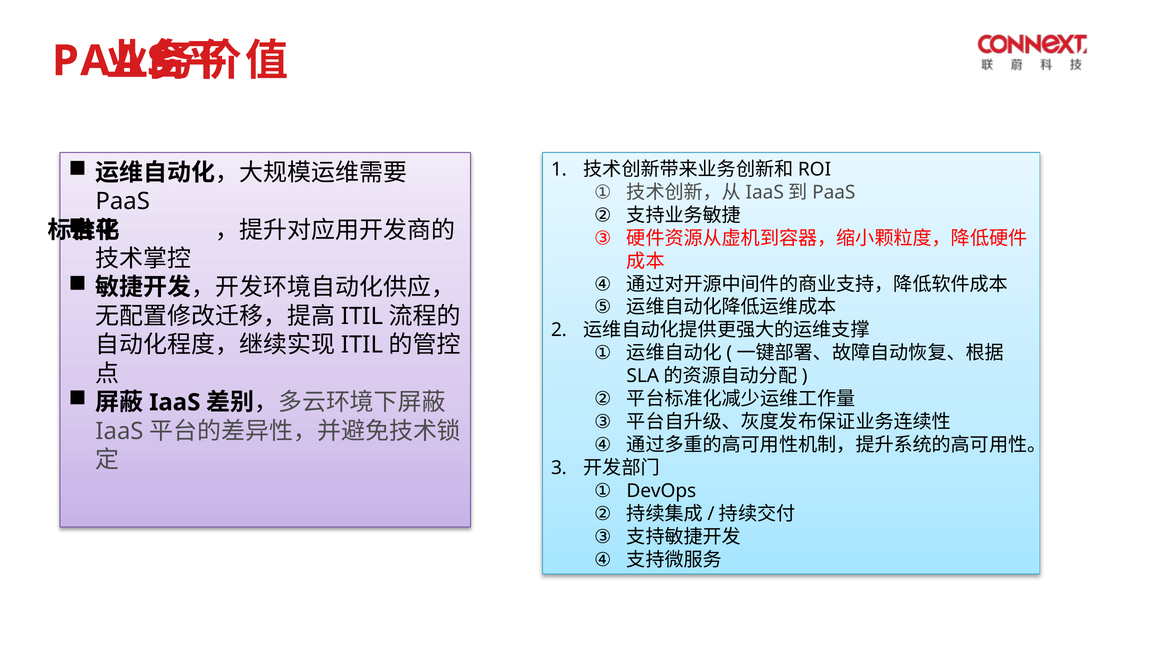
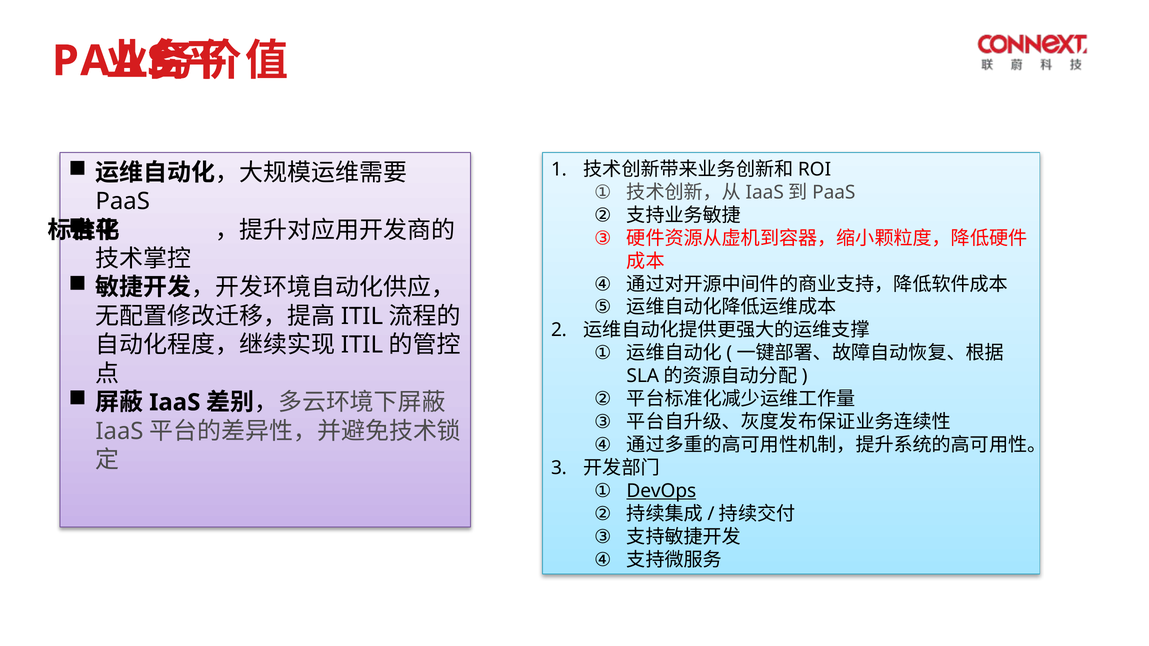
DevOps underline: none -> present
